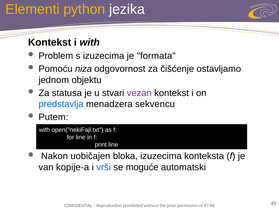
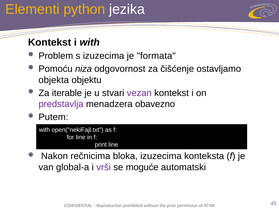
jednom: jednom -> objekta
statusa: statusa -> iterable
predstavlja colour: blue -> purple
sekvencu: sekvencu -> obavezno
uobičajen: uobičajen -> rečnicima
kopije-a: kopije-a -> global-a
vrši colour: blue -> purple
